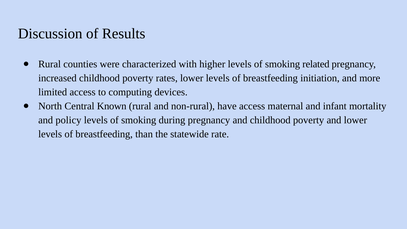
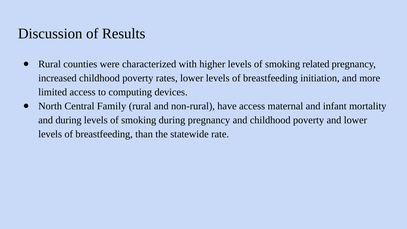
Known: Known -> Family
and policy: policy -> during
